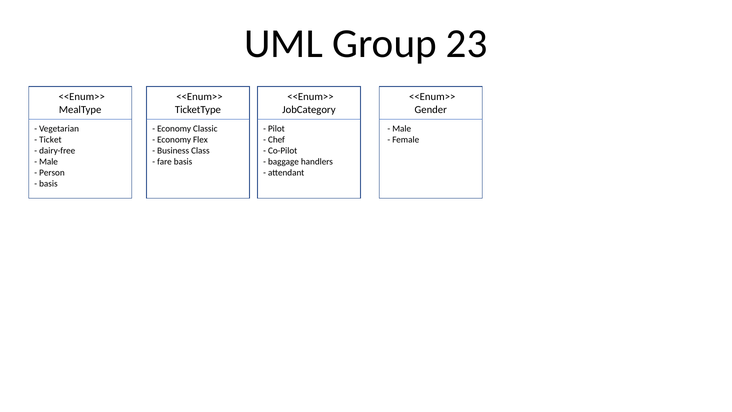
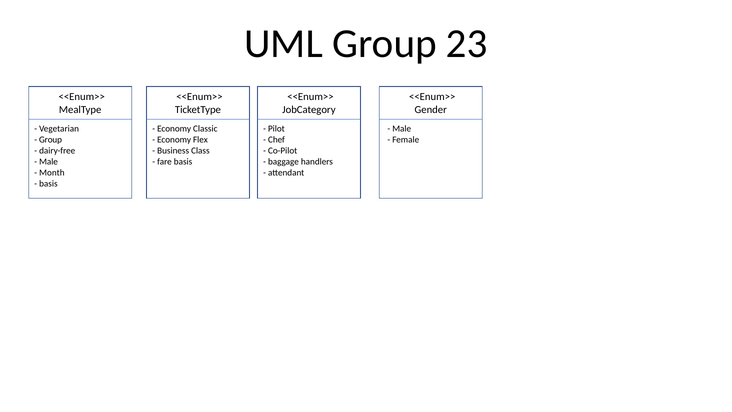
Ticket at (50, 140): Ticket -> Group
Person: Person -> Month
